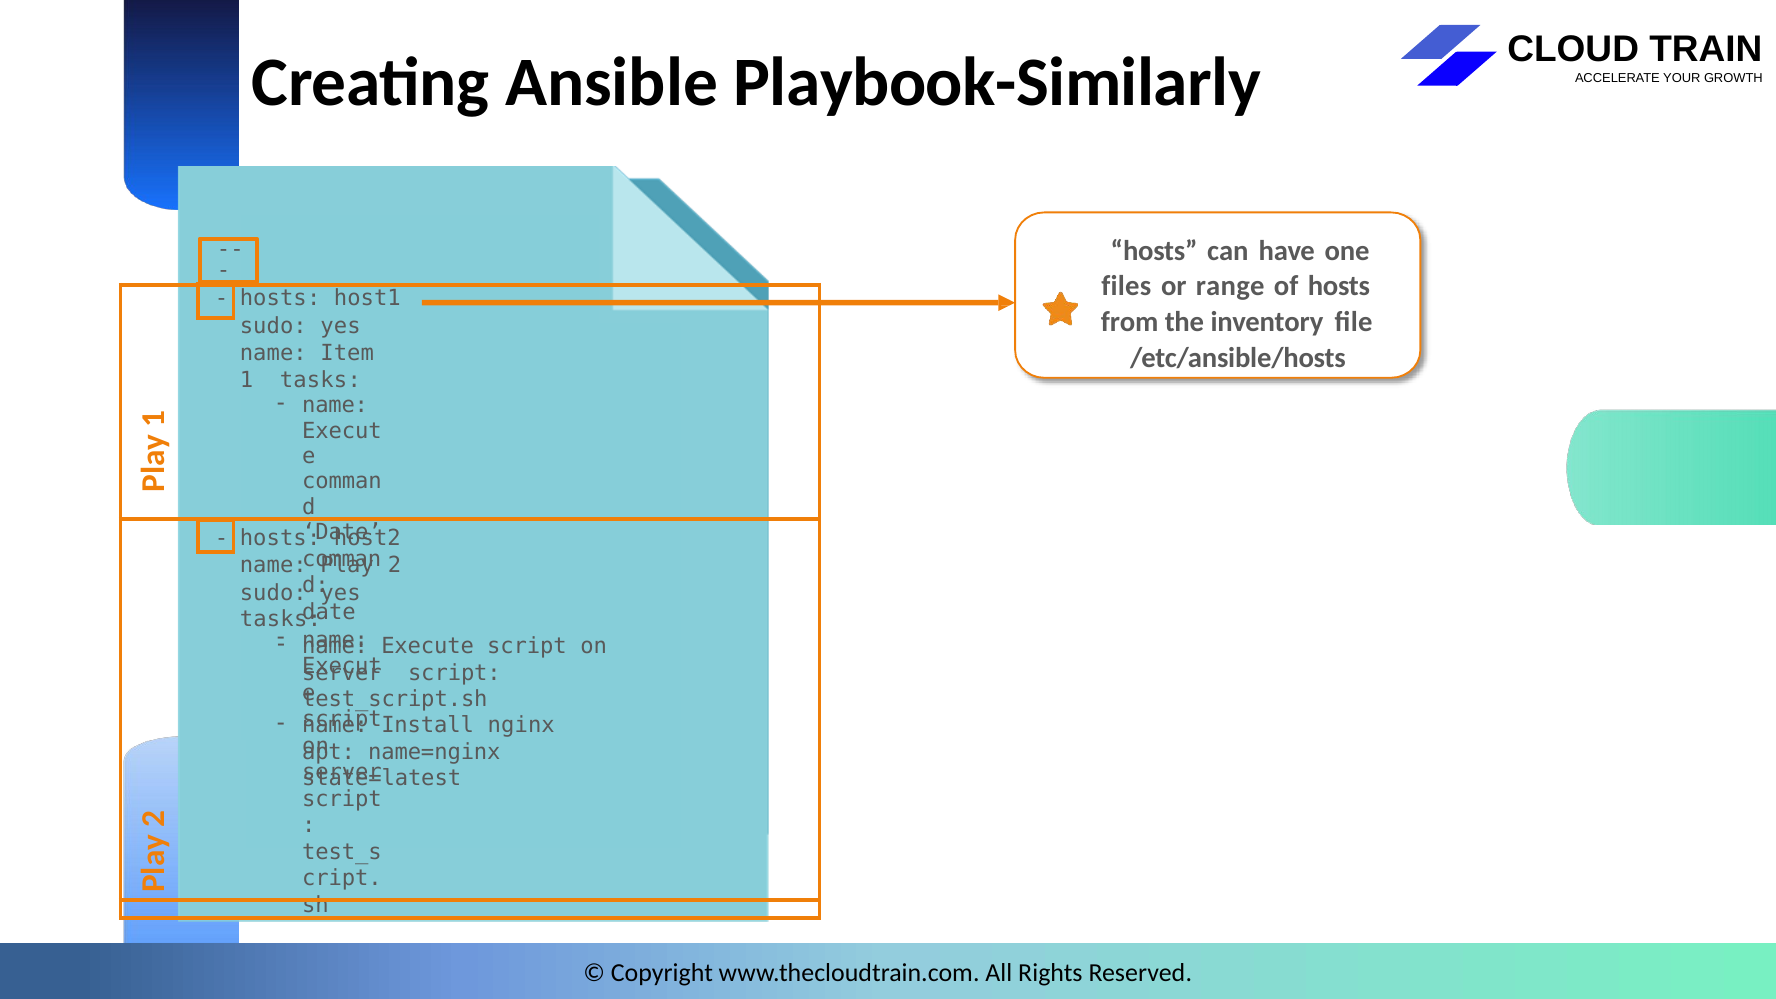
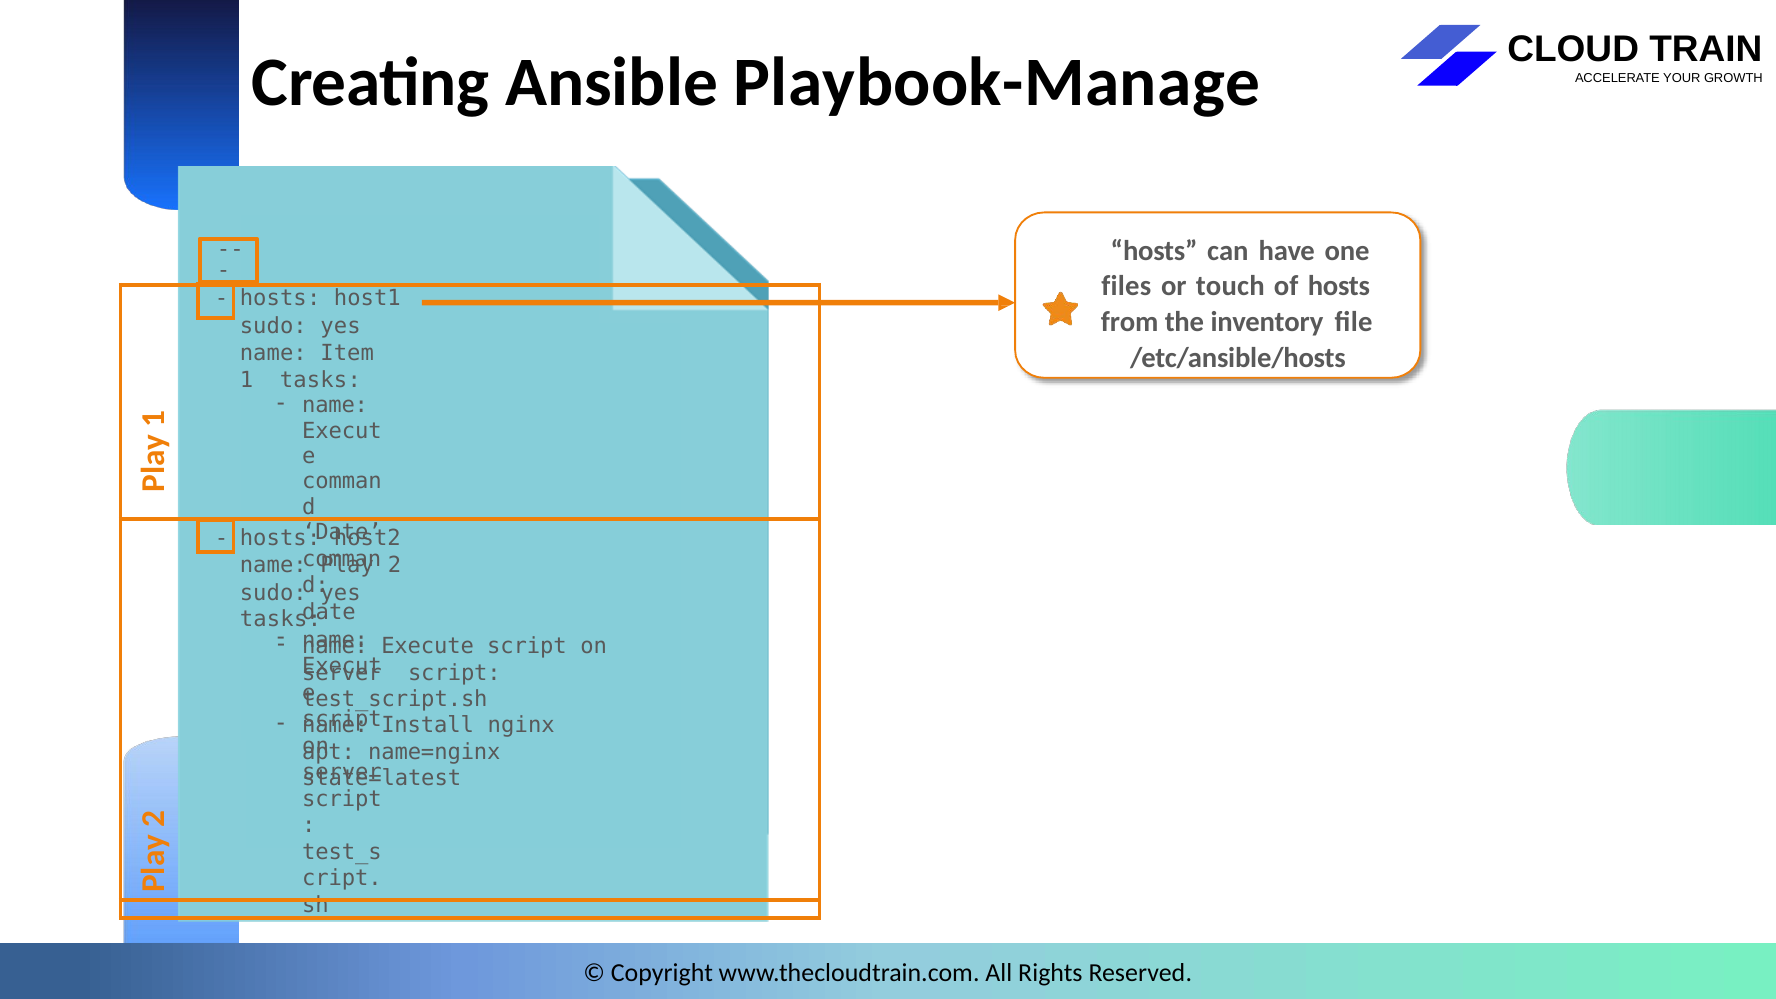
Playbook-Similarly: Playbook-Similarly -> Playbook-Manage
range: range -> touch
